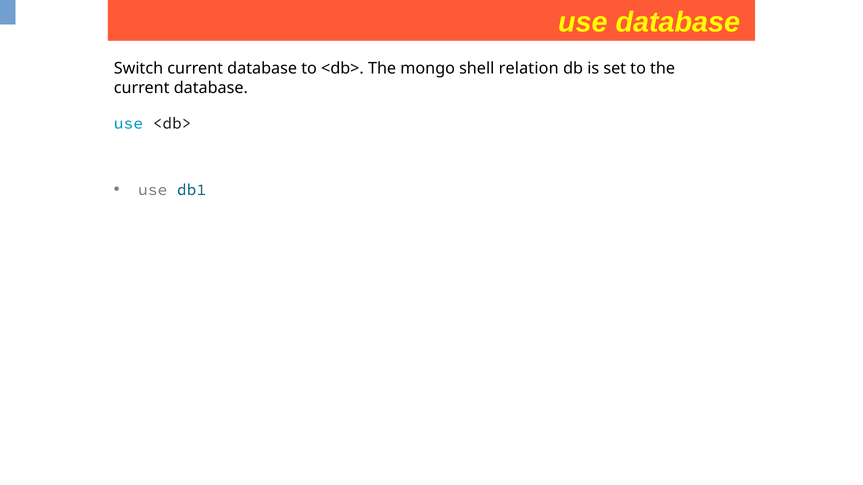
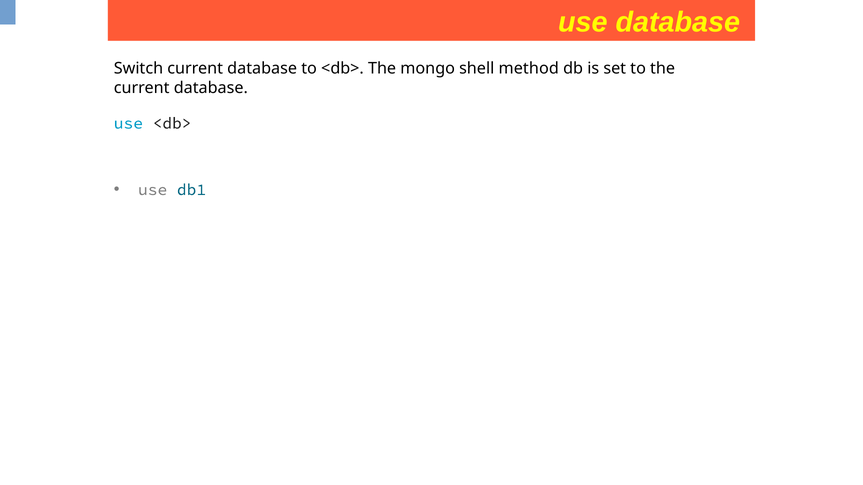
relation: relation -> method
